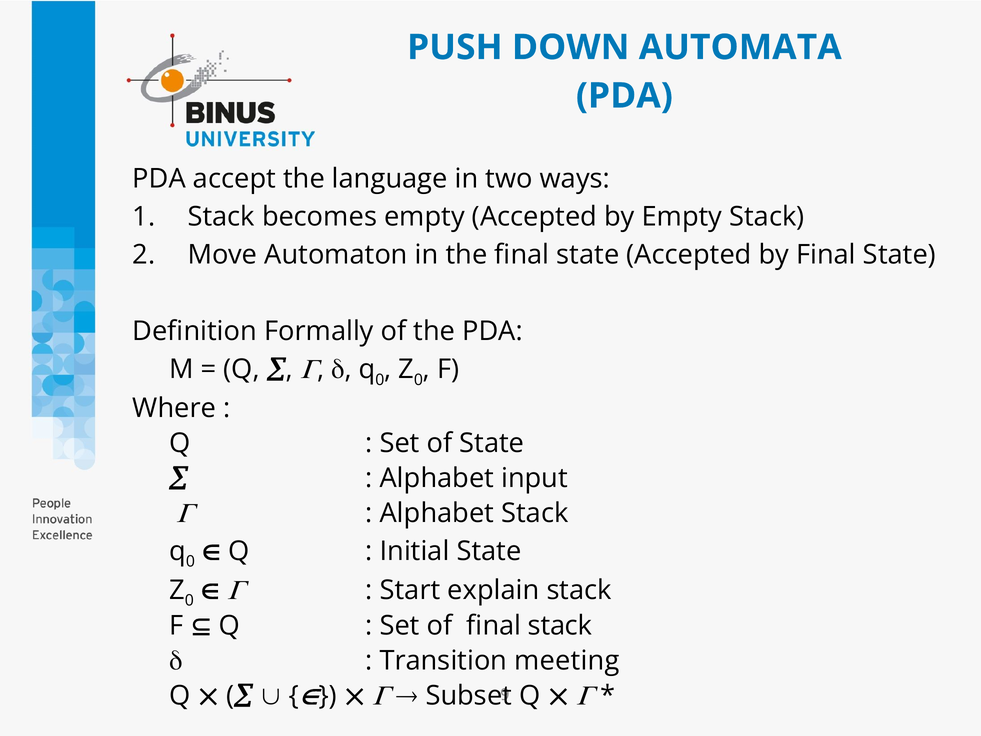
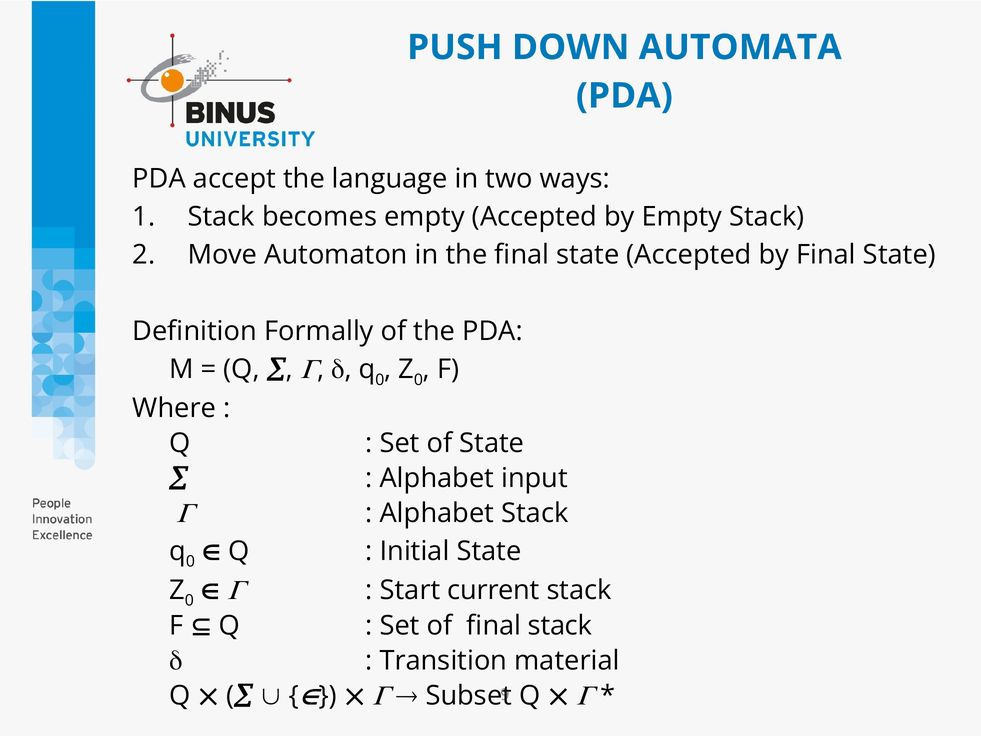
explain: explain -> current
meeting: meeting -> material
